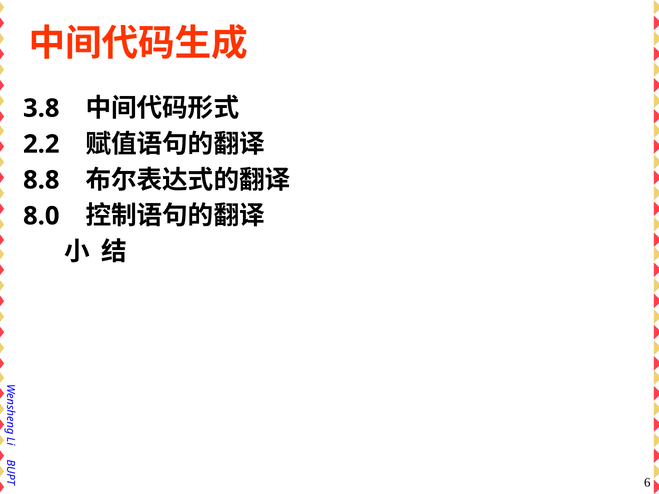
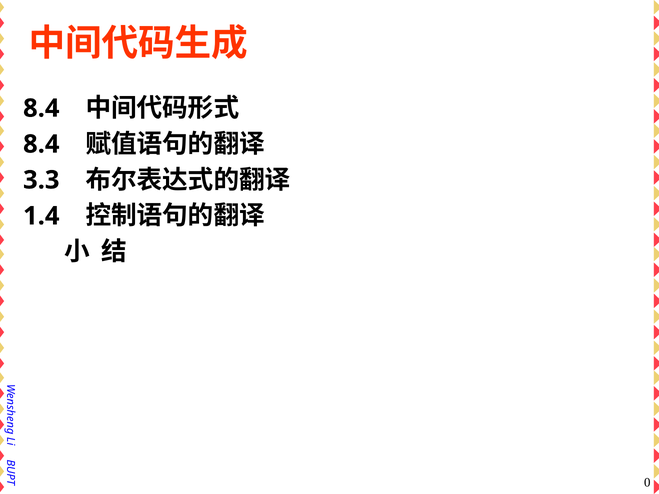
3.8 at (41, 108): 3.8 -> 8.4
2.2 at (41, 144): 2.2 -> 8.4
8.8: 8.8 -> 3.3
8.0: 8.0 -> 1.4
6: 6 -> 0
